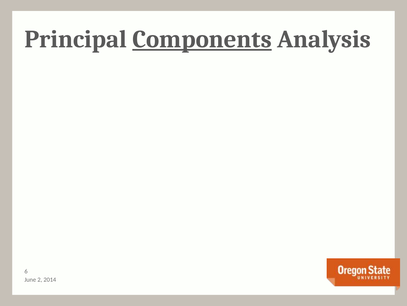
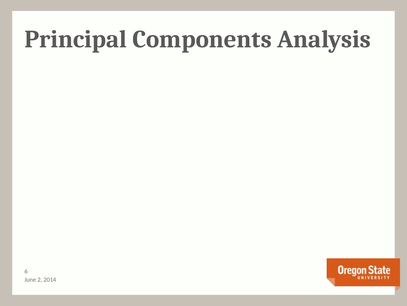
Components underline: present -> none
